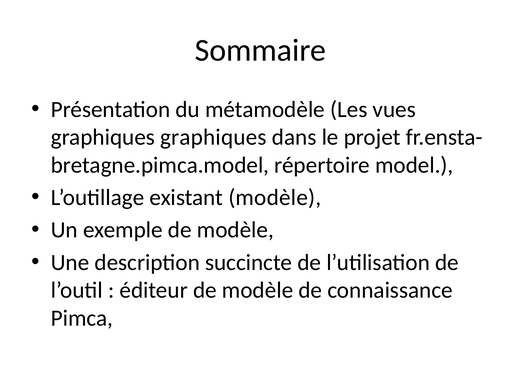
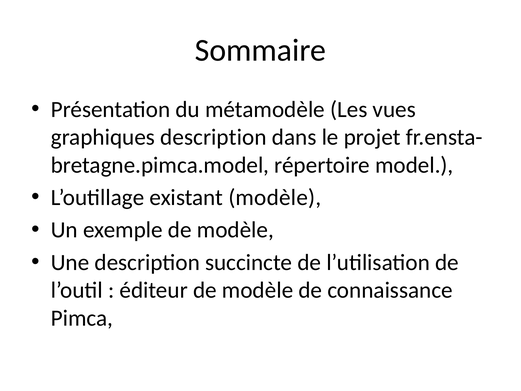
graphiques graphiques: graphiques -> description
